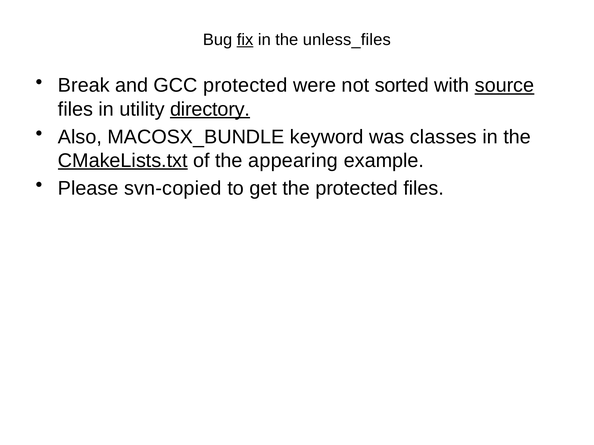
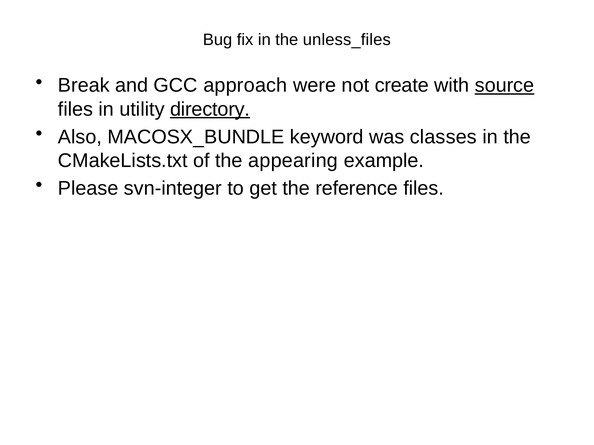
fix underline: present -> none
GCC protected: protected -> approach
sorted: sorted -> create
CMakeLists.txt underline: present -> none
svn-copied: svn-copied -> svn-integer
the protected: protected -> reference
